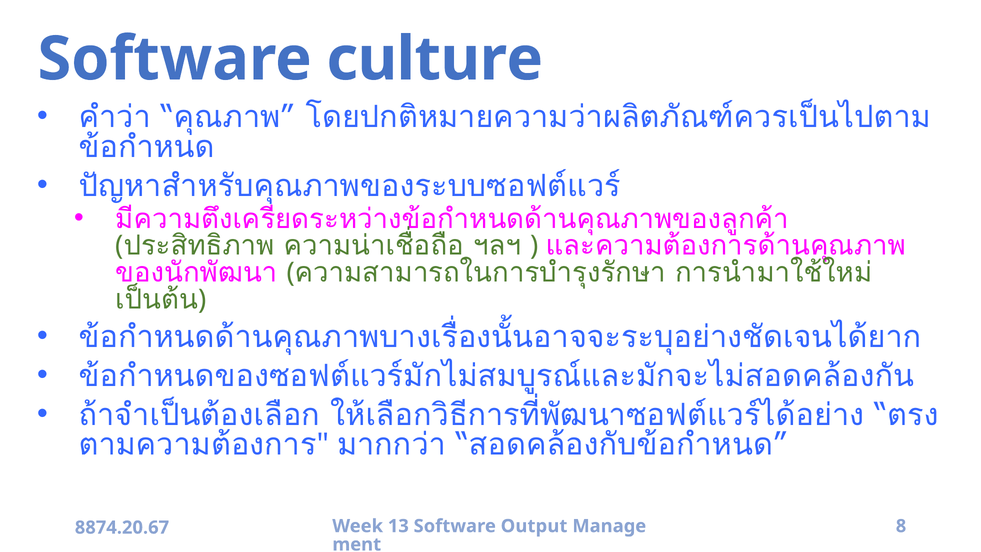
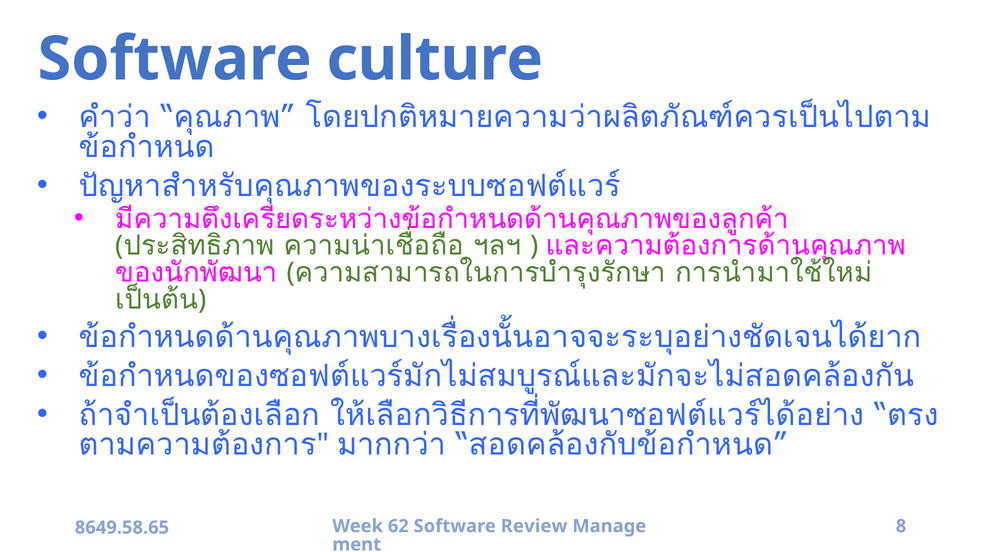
13: 13 -> 62
Output: Output -> Review
8874.20.67: 8874.20.67 -> 8649.58.65
